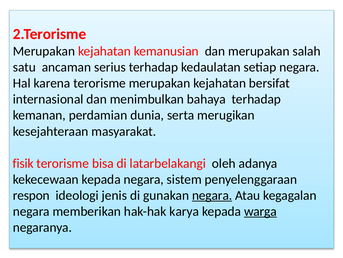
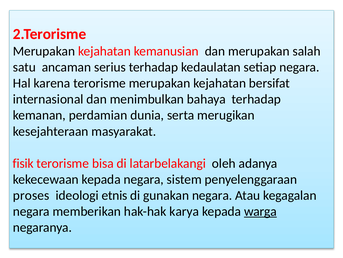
respon: respon -> proses
jenis: jenis -> etnis
negara at (212, 195) underline: present -> none
